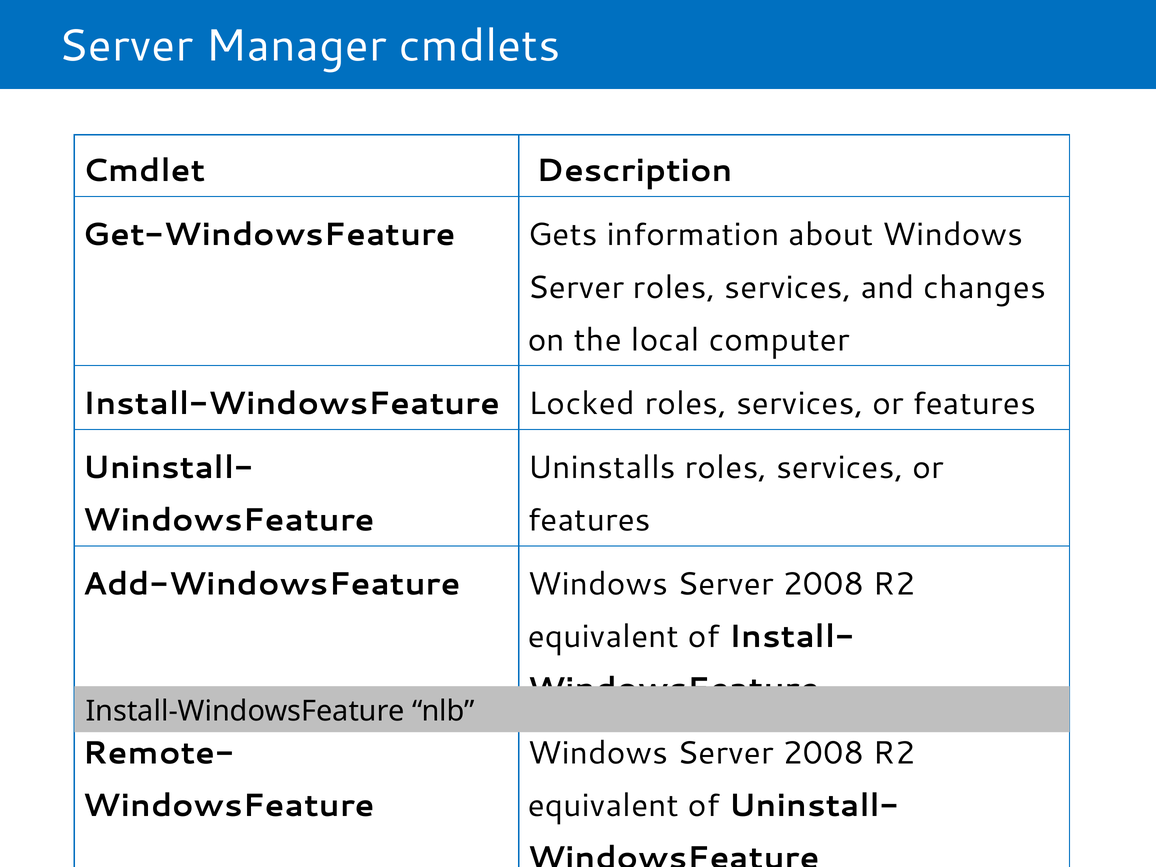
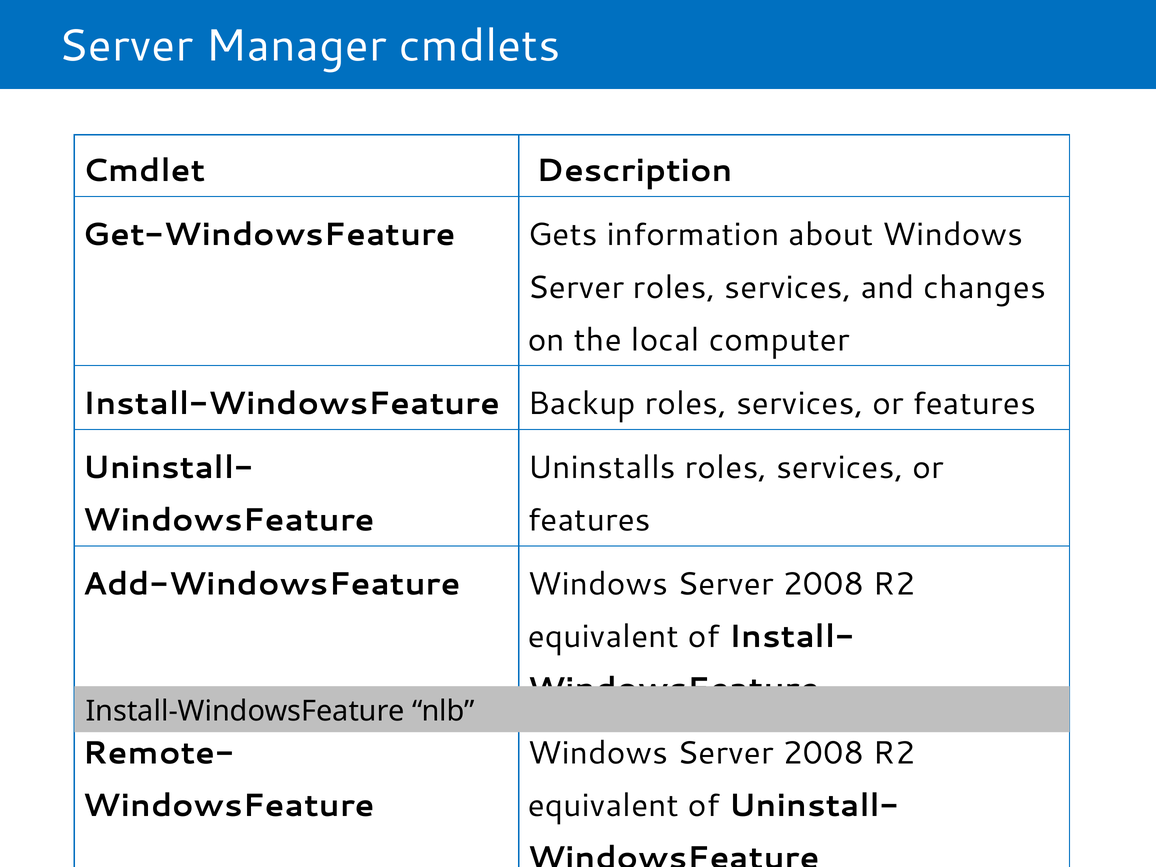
Locked: Locked -> Backup
